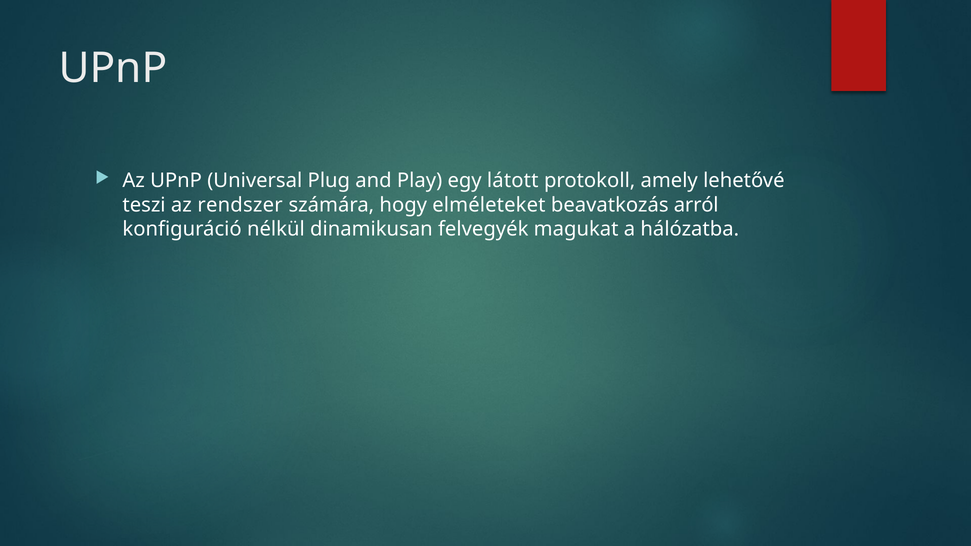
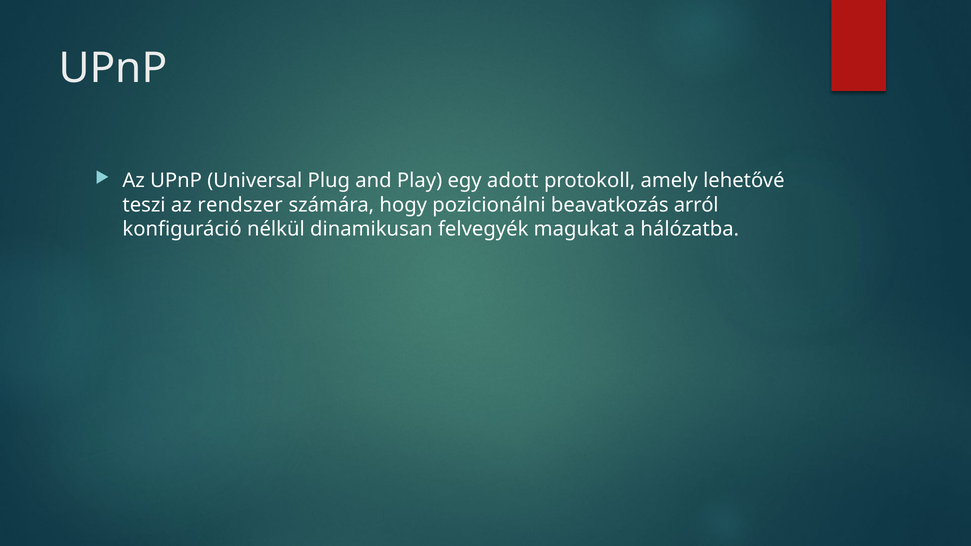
látott: látott -> adott
elméleteket: elméleteket -> pozicionálni
